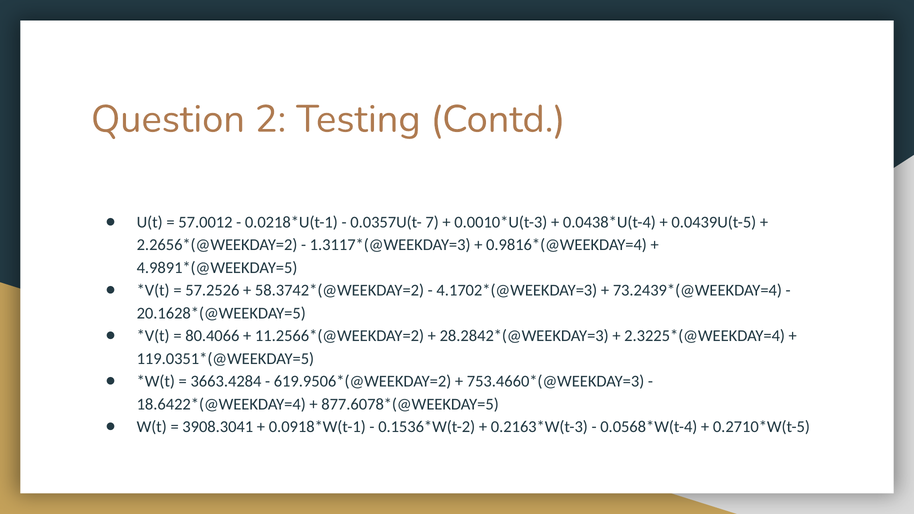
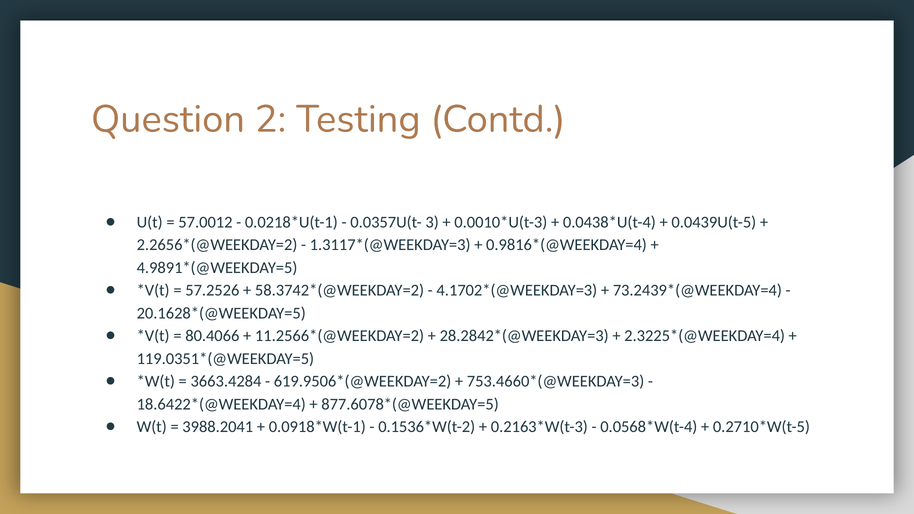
7: 7 -> 3
3908.3041: 3908.3041 -> 3988.2041
